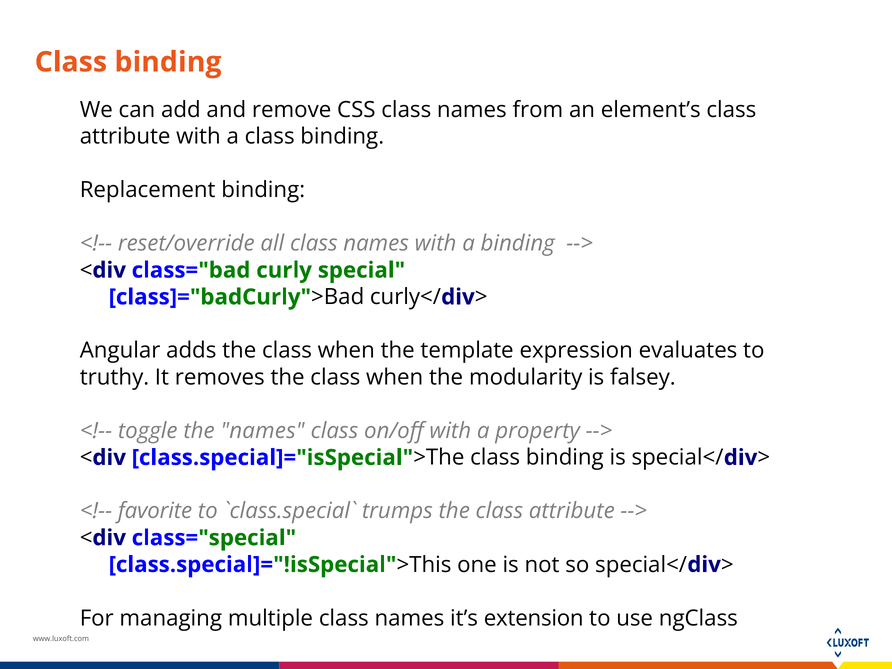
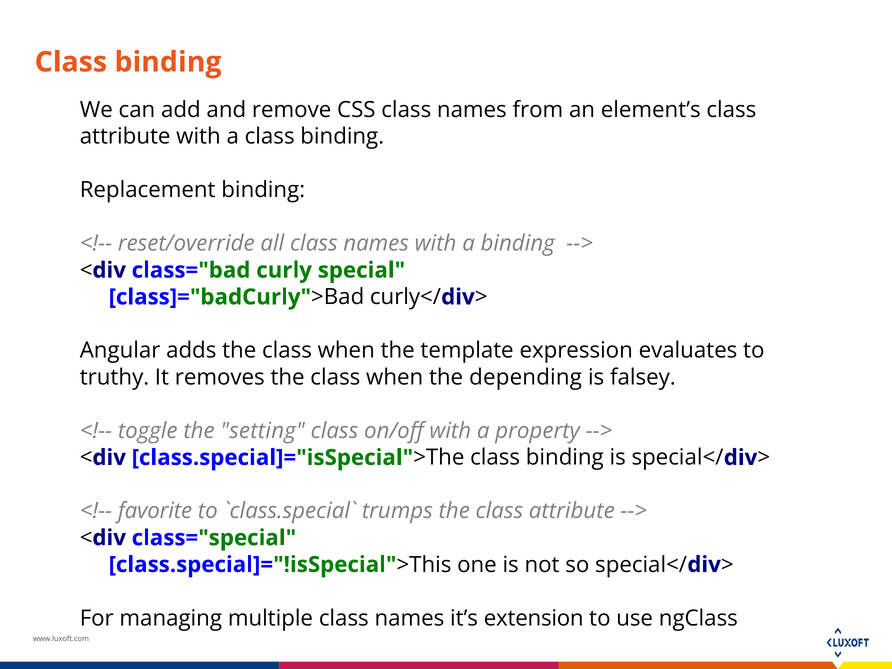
modularity: modularity -> depending
the names: names -> setting
